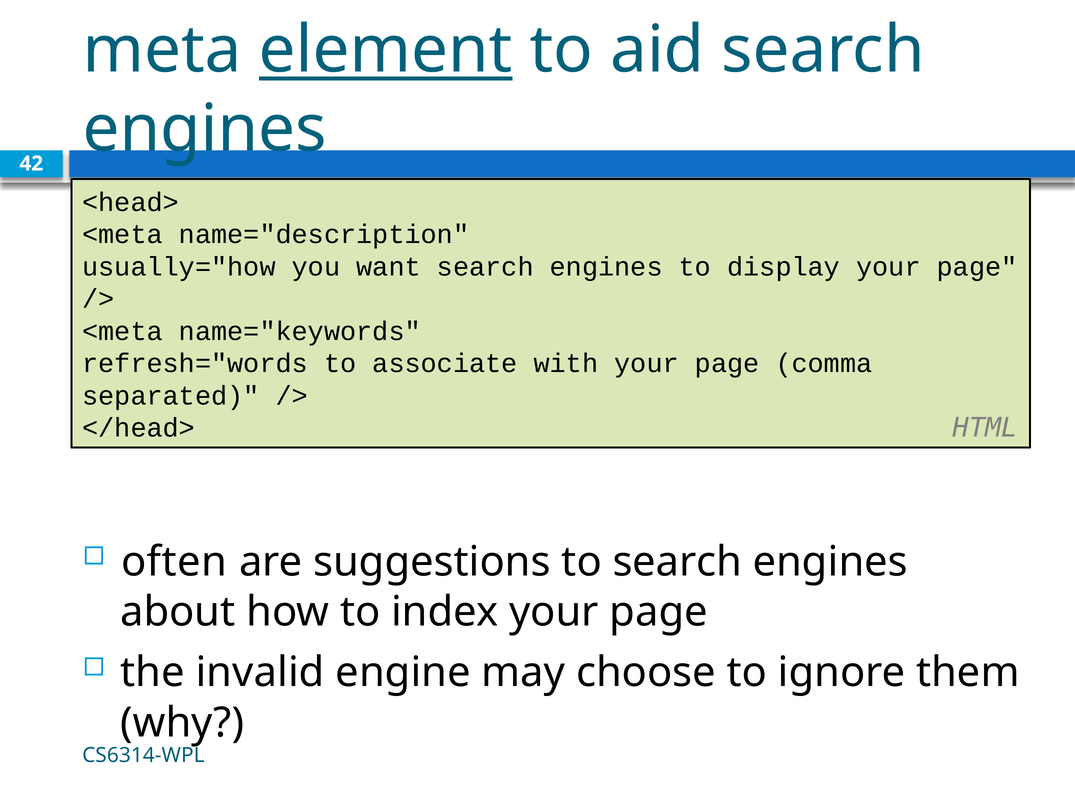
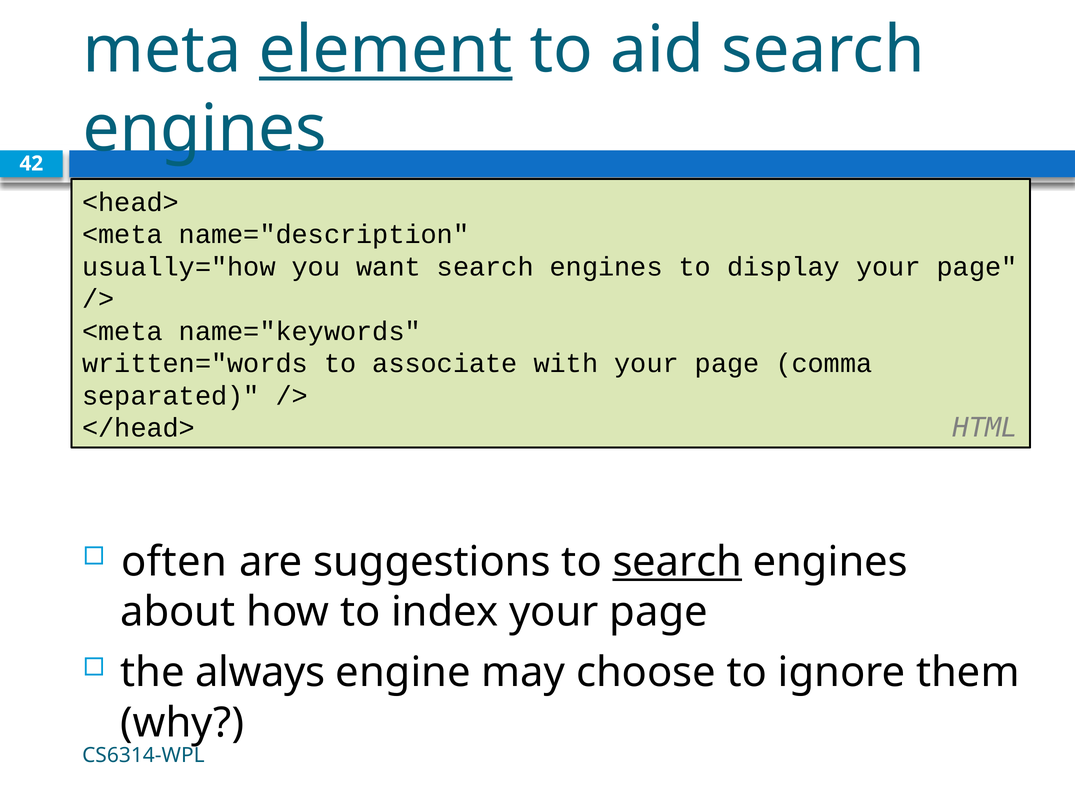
refresh="words: refresh="words -> written="words
search at (677, 562) underline: none -> present
invalid: invalid -> always
